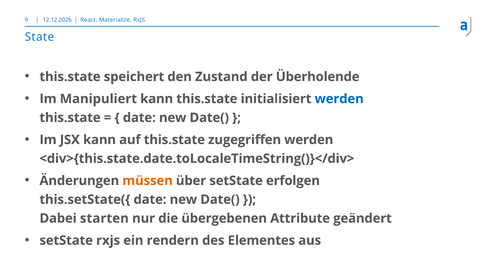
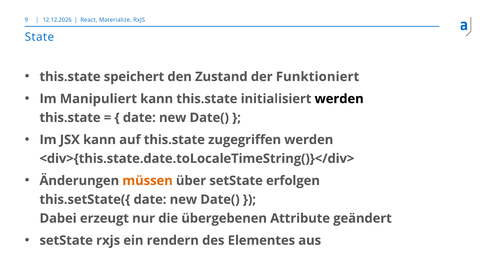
Überholende: Überholende -> Funktioniert
werden at (339, 99) colour: blue -> black
starten: starten -> erzeugt
